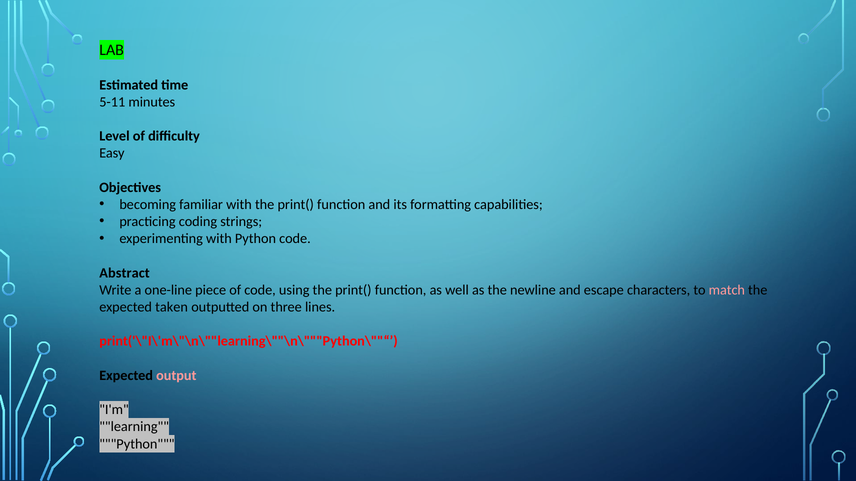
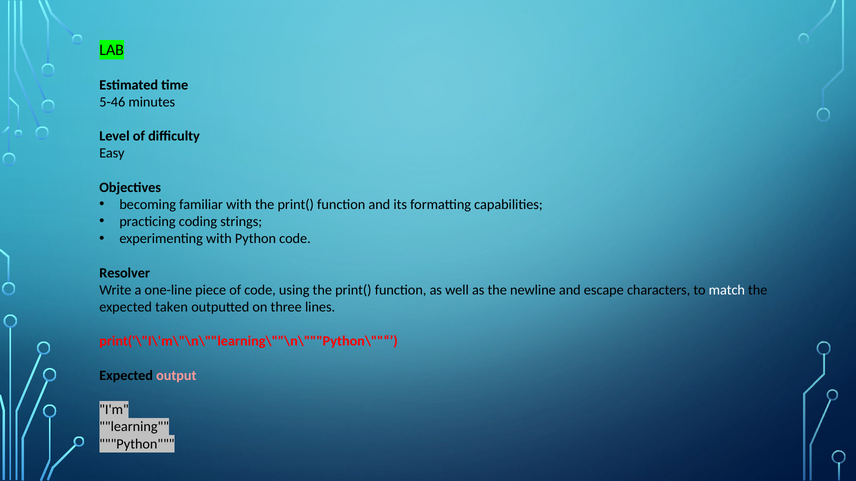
5-11: 5-11 -> 5-46
Abstract: Abstract -> Resolver
match colour: pink -> white
